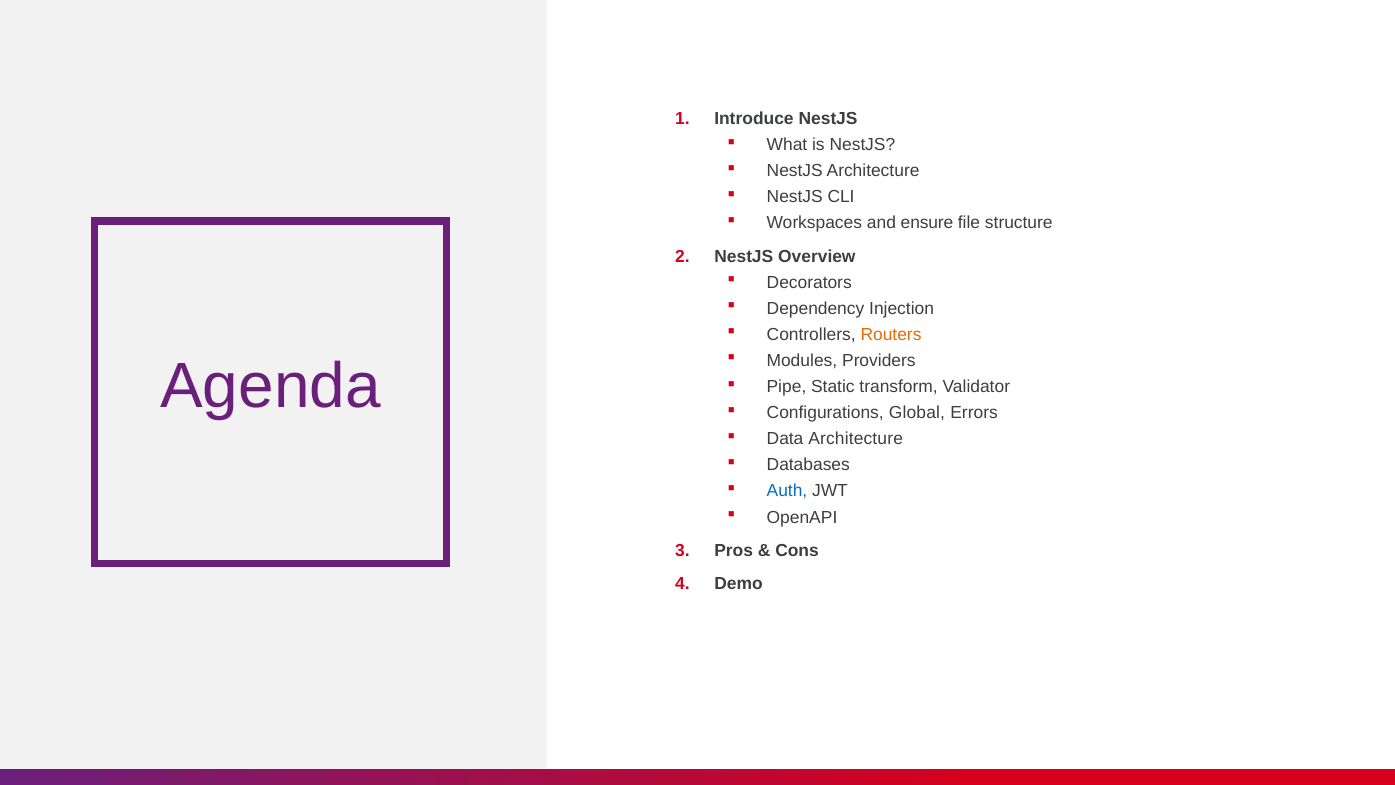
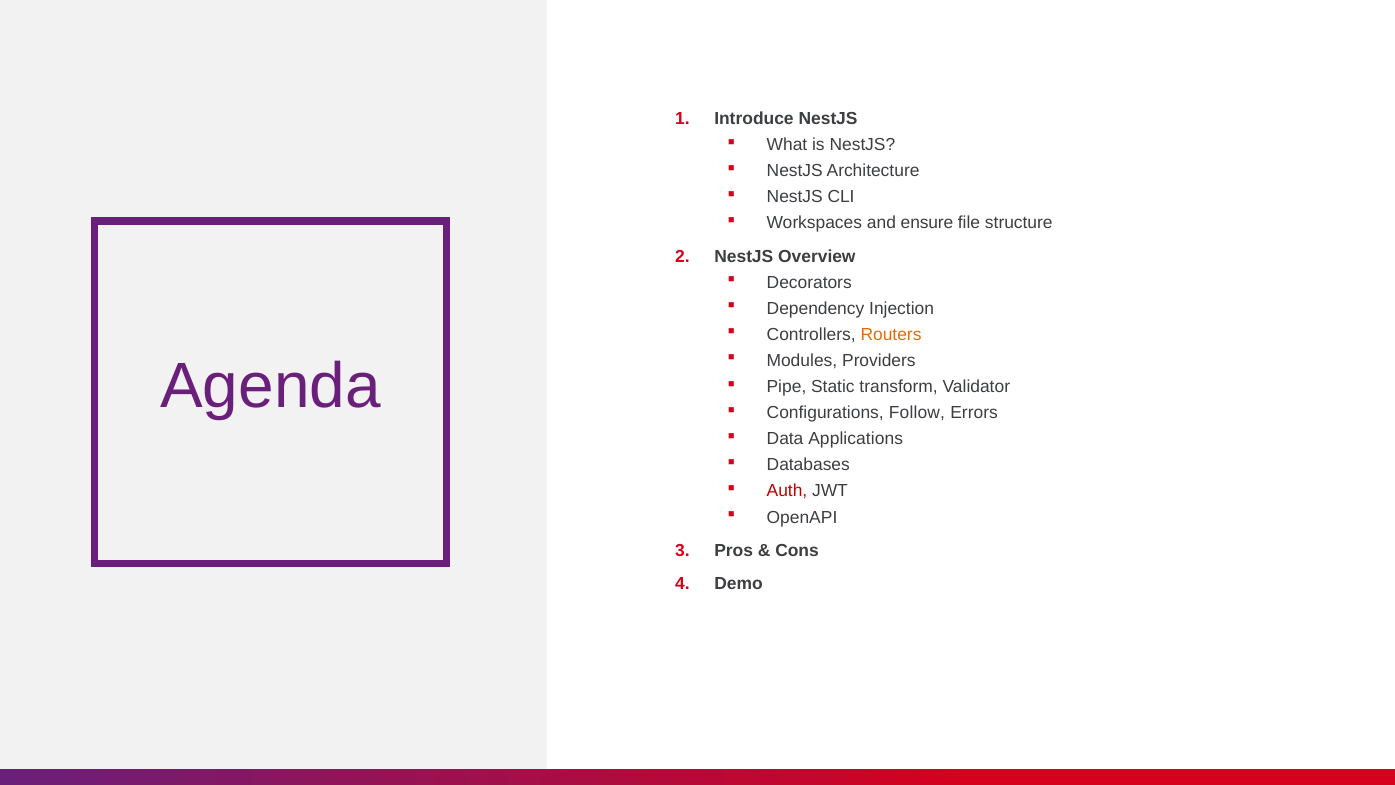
Global: Global -> Follow
Data Architecture: Architecture -> Applications
Auth colour: blue -> red
